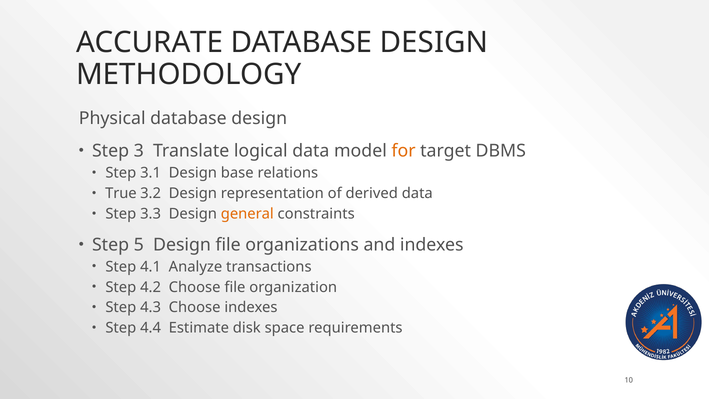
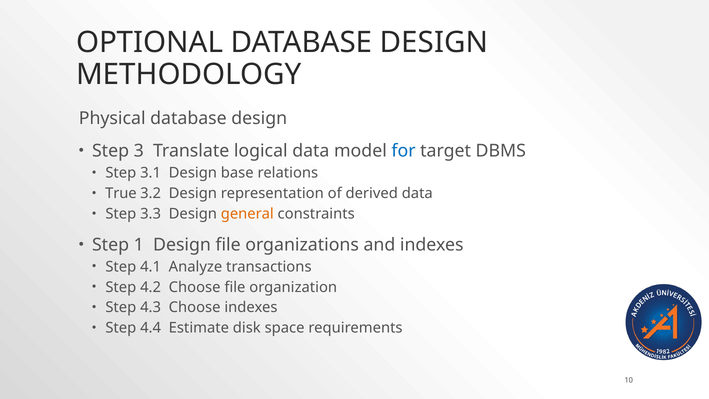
ACCURATE: ACCURATE -> OPTIONAL
for colour: orange -> blue
5: 5 -> 1
